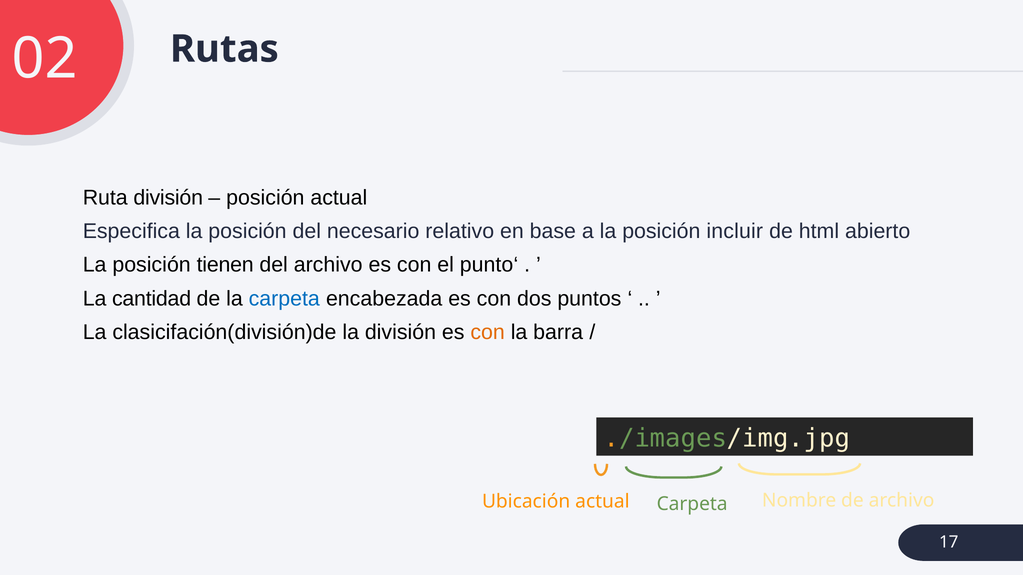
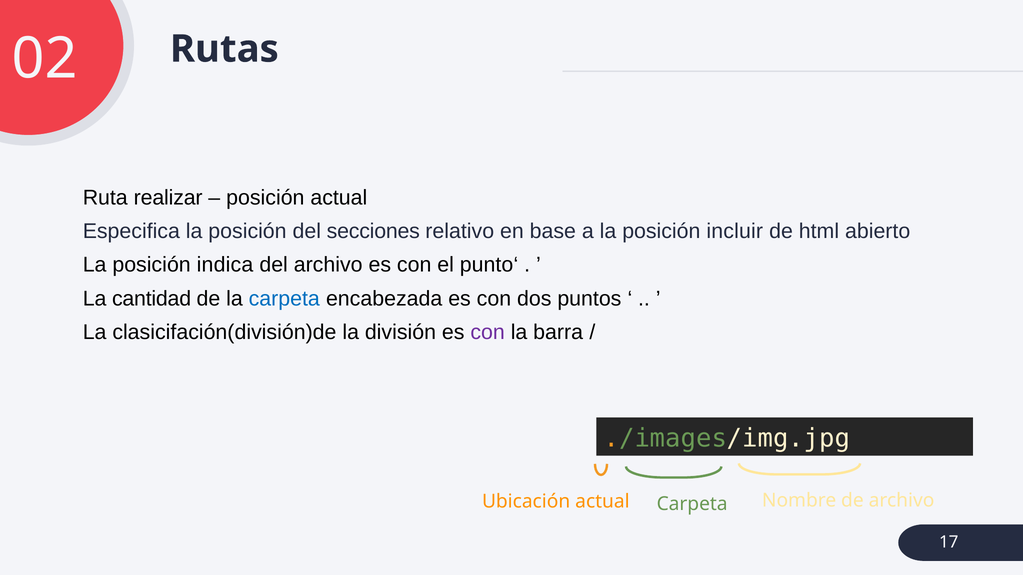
Ruta división: división -> realizar
necesario: necesario -> secciones
tienen: tienen -> indica
con at (488, 333) colour: orange -> purple
